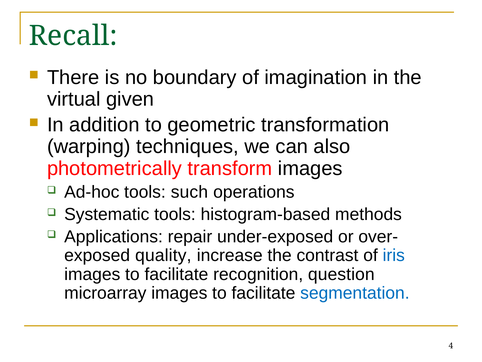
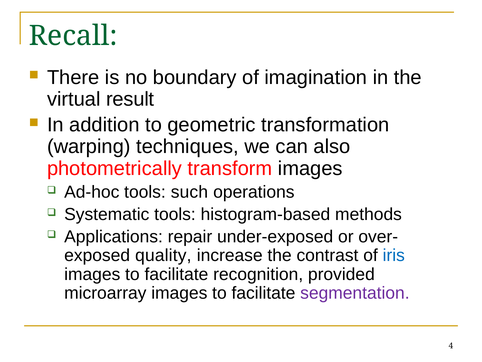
given: given -> result
question: question -> provided
segmentation colour: blue -> purple
